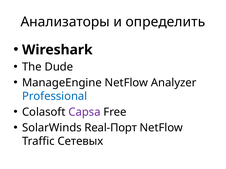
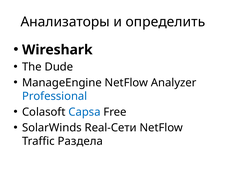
Capsa colour: purple -> blue
Real-Порт: Real-Порт -> Real-Сети
Сетевых: Сетевых -> Раздела
